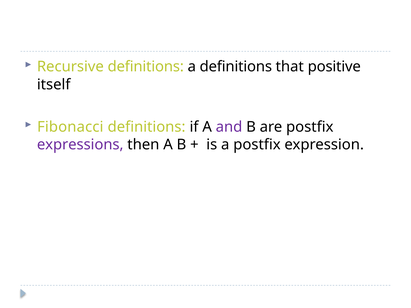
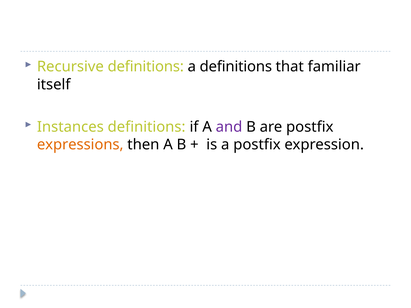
positive: positive -> familiar
Fibonacci: Fibonacci -> Instances
expressions colour: purple -> orange
